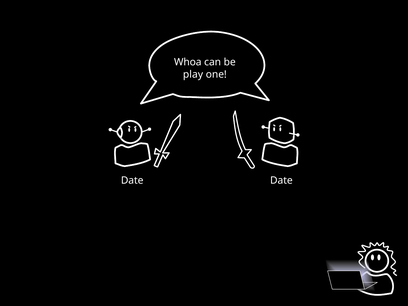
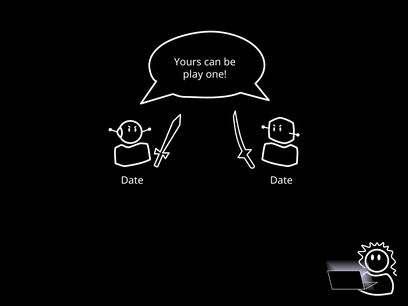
Whoa: Whoa -> Yours
